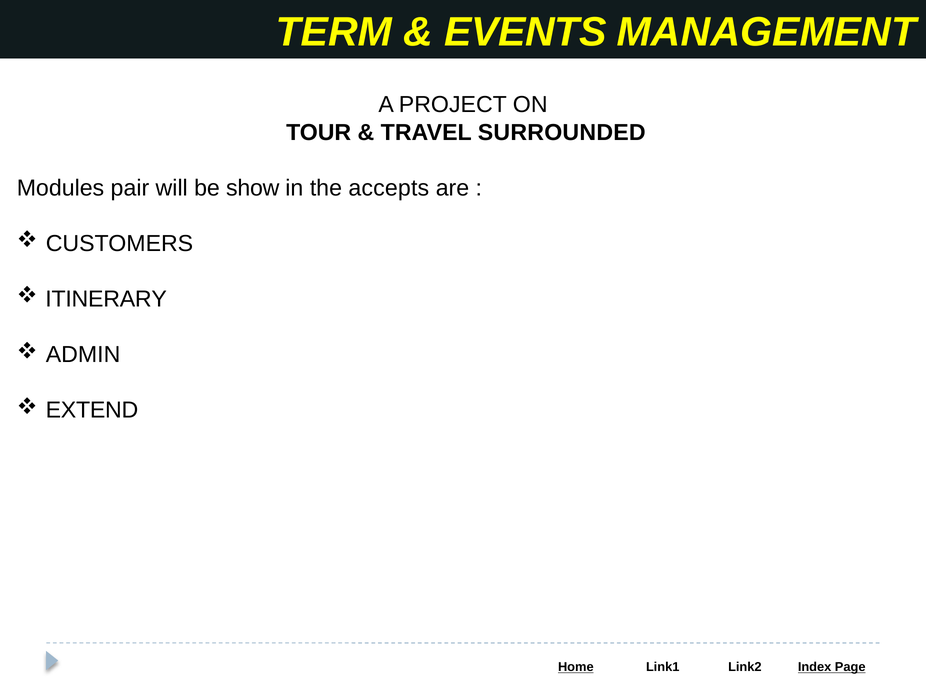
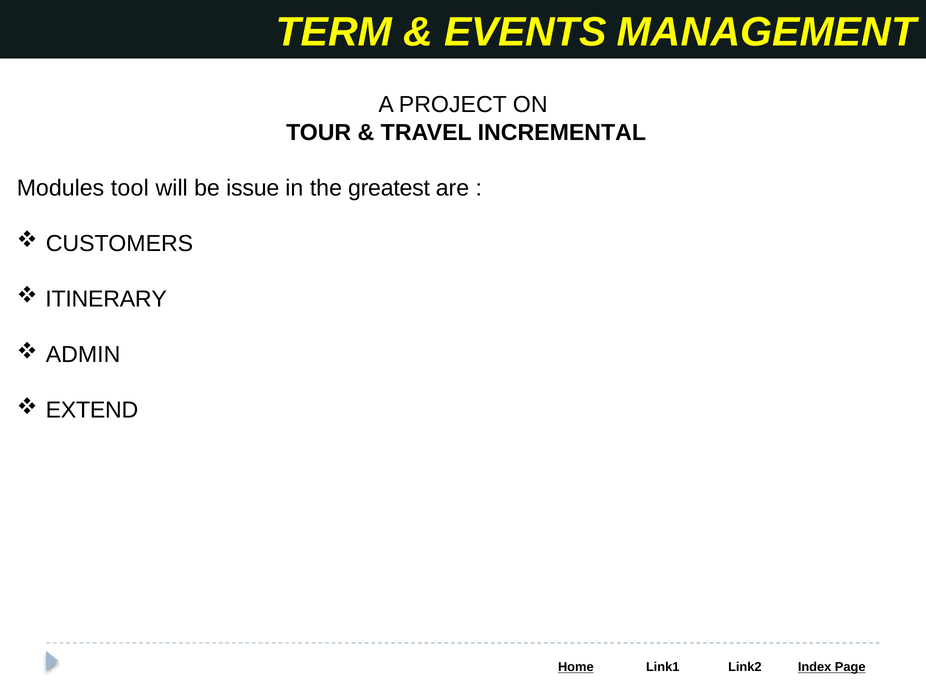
SURROUNDED: SURROUNDED -> INCREMENTAL
pair: pair -> tool
show: show -> issue
accepts: accepts -> greatest
